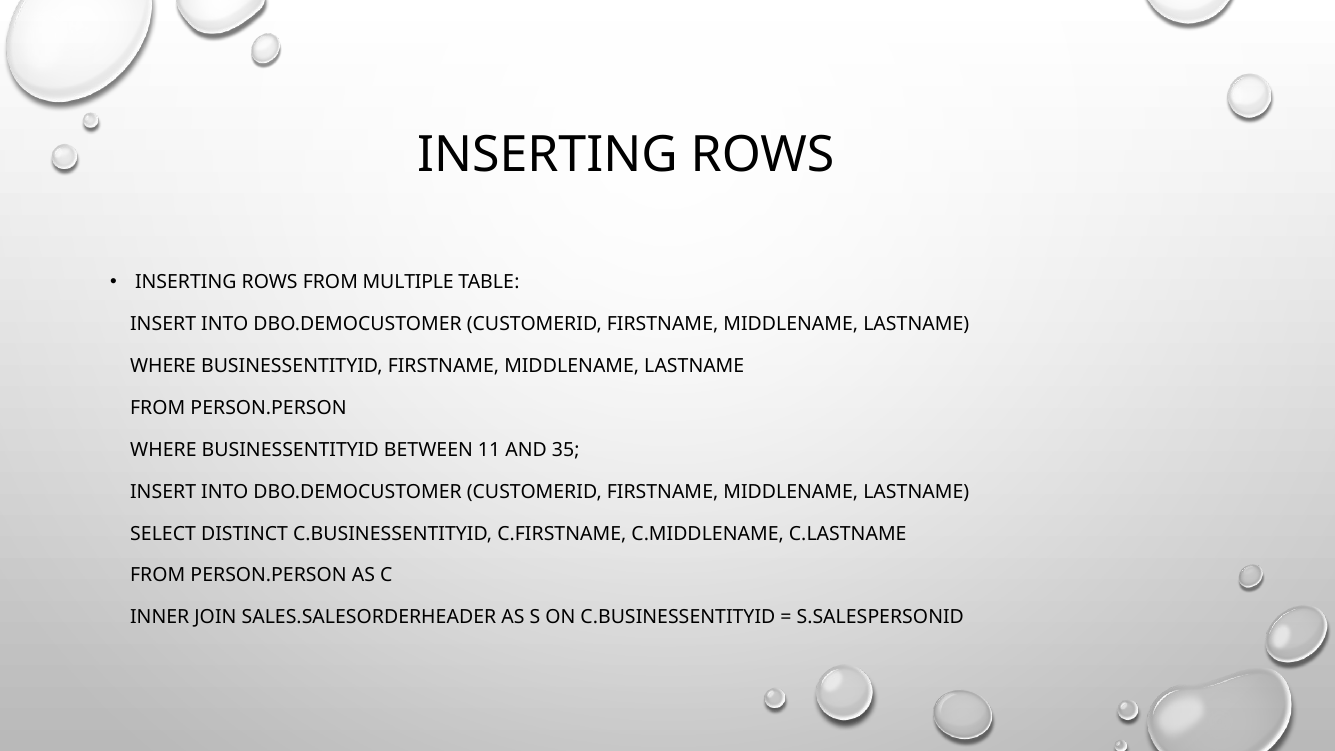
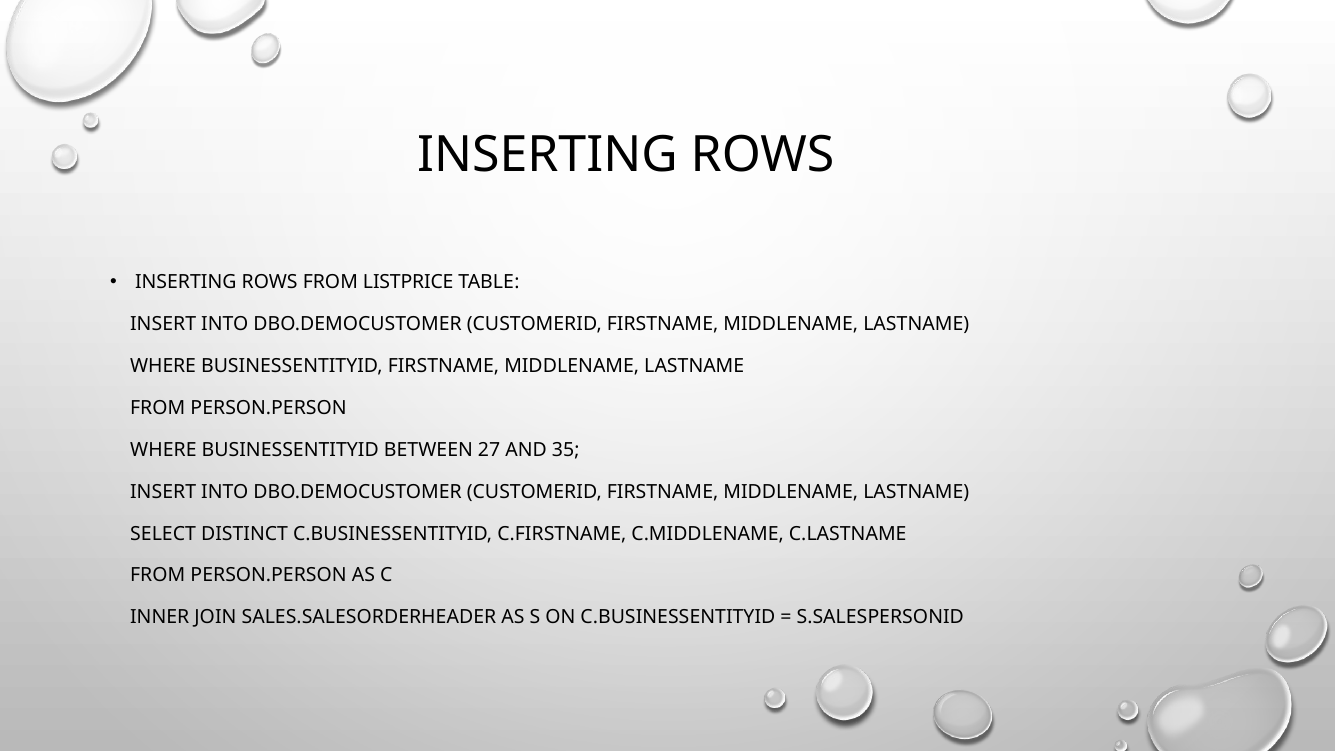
MULTIPLE: MULTIPLE -> LISTPRICE
11: 11 -> 27
